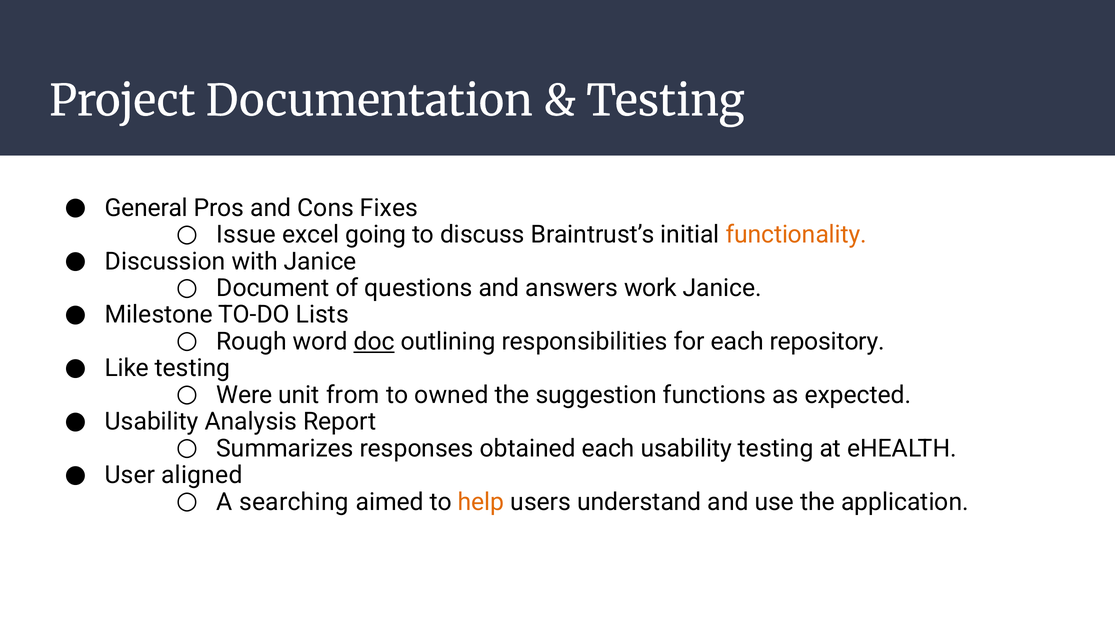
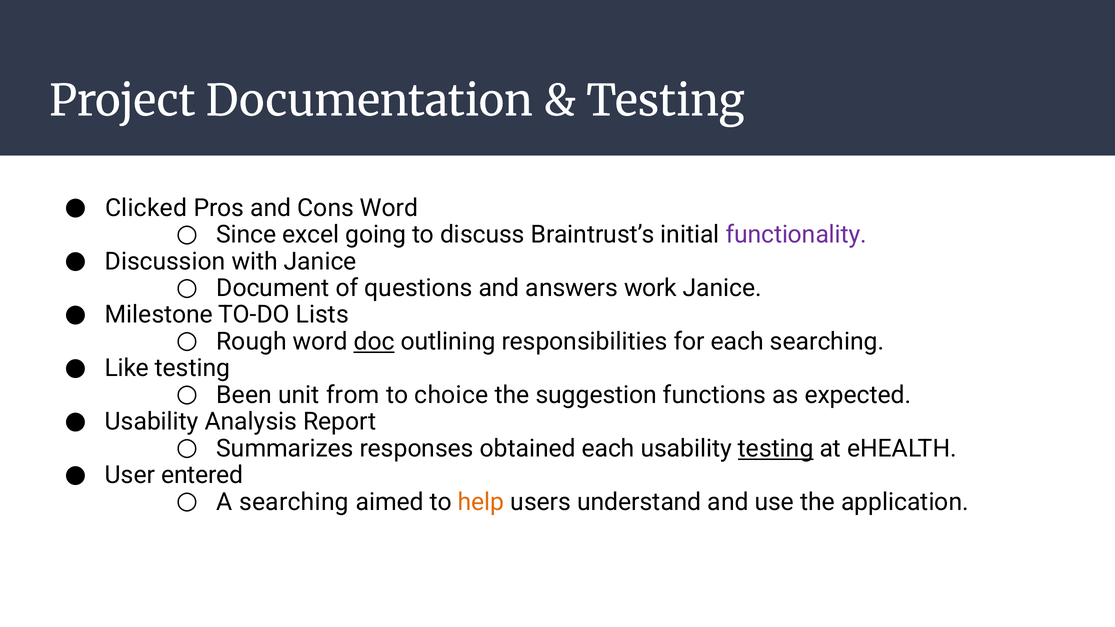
General: General -> Clicked
Cons Fixes: Fixes -> Word
Issue: Issue -> Since
functionality colour: orange -> purple
each repository: repository -> searching
Were: Were -> Been
owned: owned -> choice
testing at (776, 449) underline: none -> present
aligned: aligned -> entered
